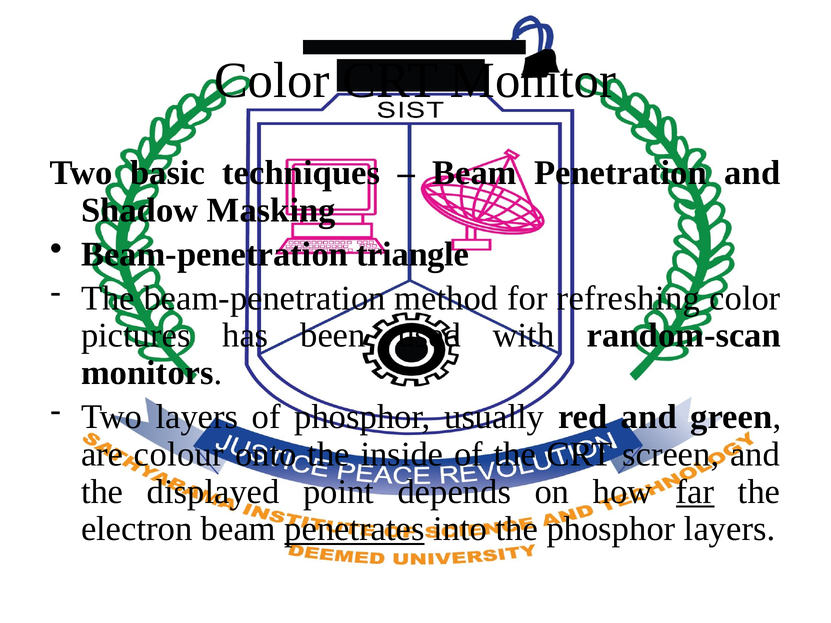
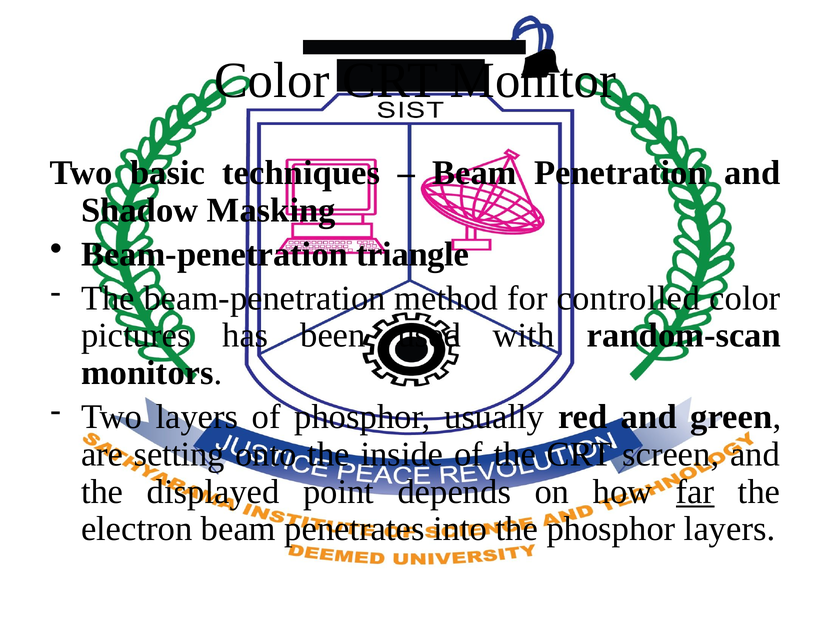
refreshing: refreshing -> controlled
colour: colour -> setting
penetrates underline: present -> none
